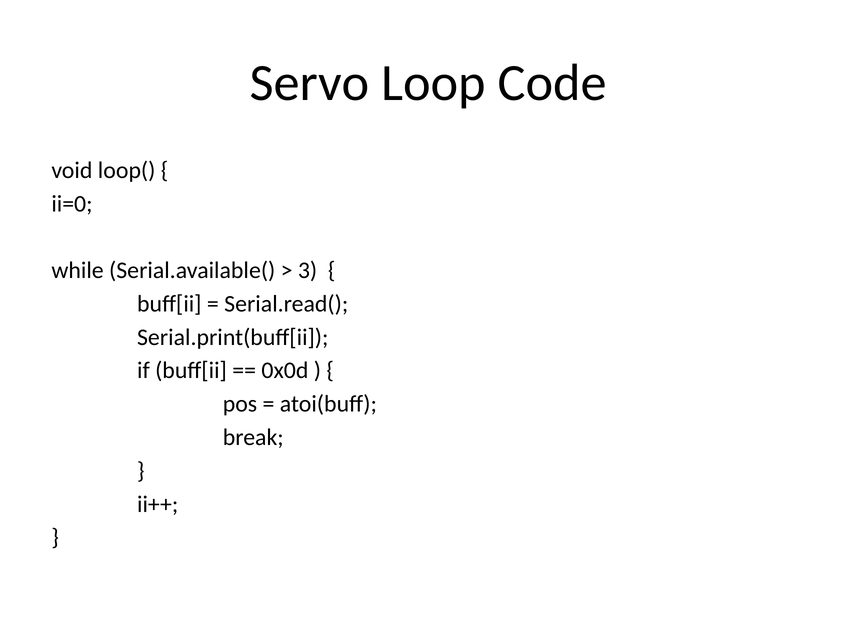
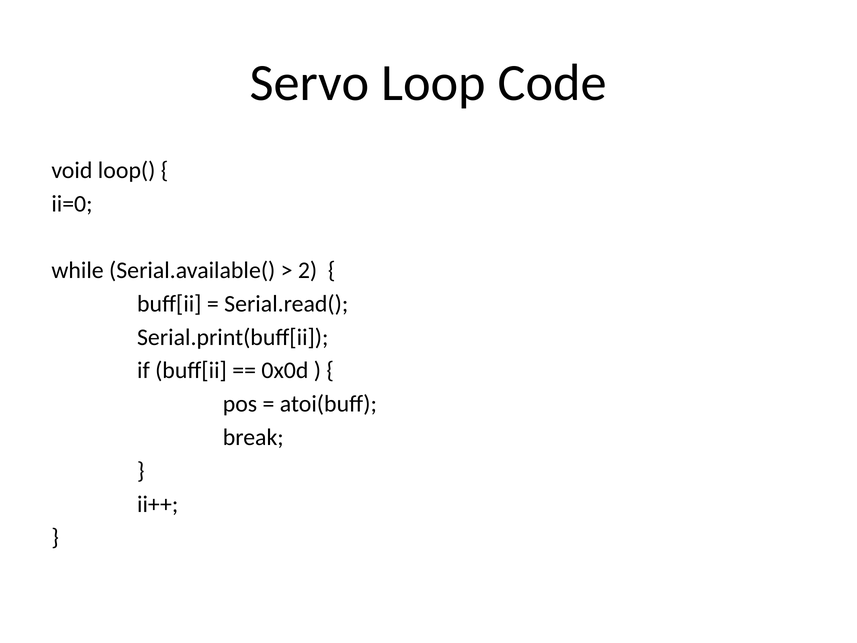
3: 3 -> 2
